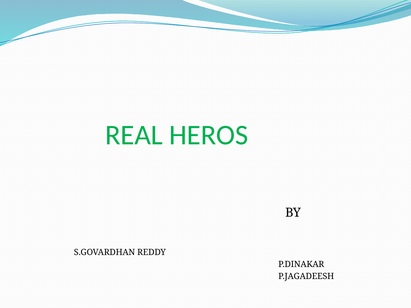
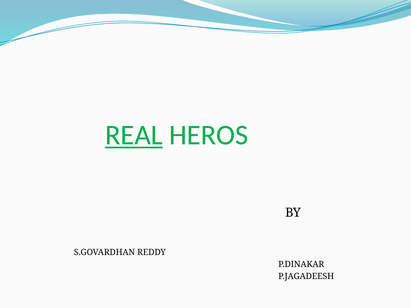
REAL underline: none -> present
